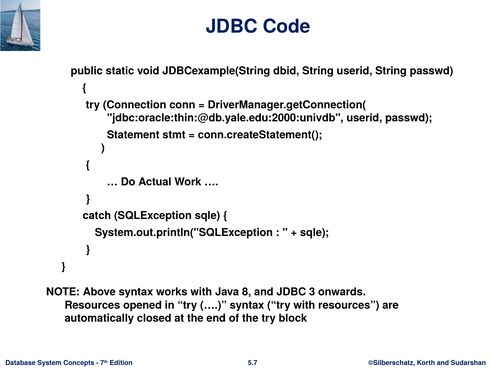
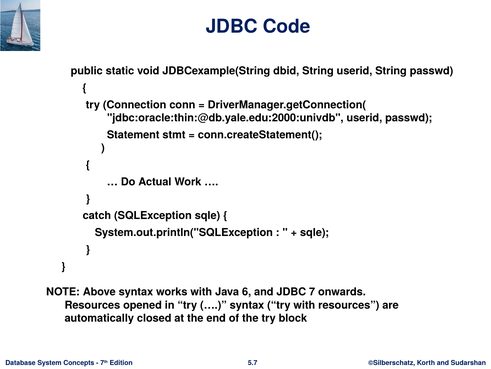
8: 8 -> 6
3: 3 -> 7
